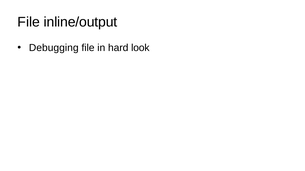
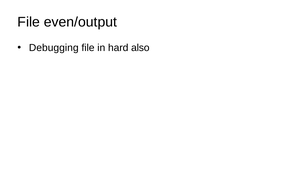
inline/output: inline/output -> even/output
look: look -> also
